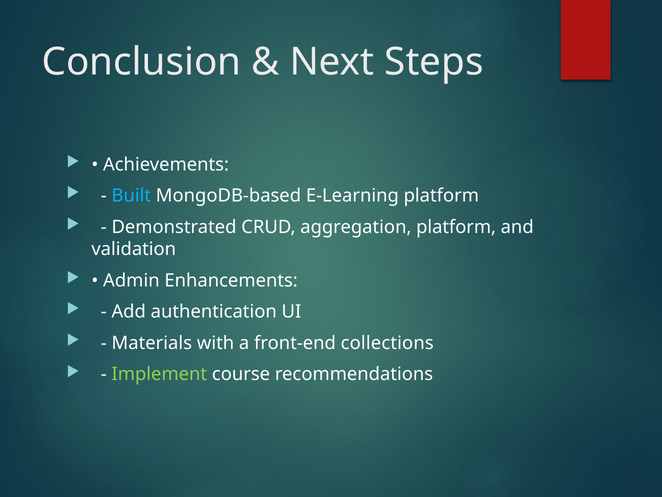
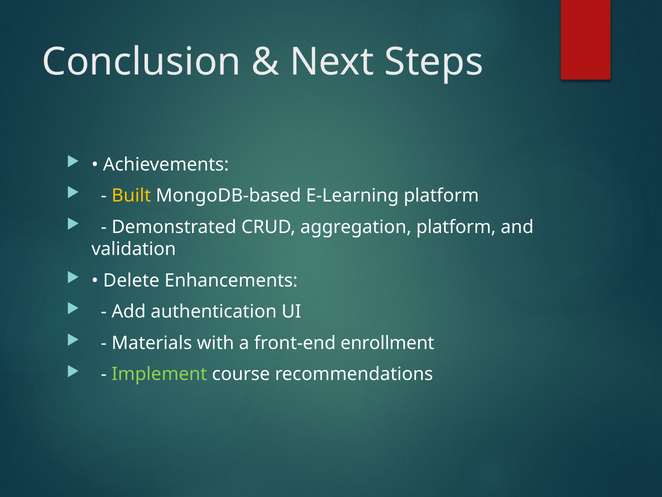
Built colour: light blue -> yellow
Admin: Admin -> Delete
collections: collections -> enrollment
